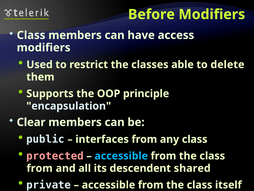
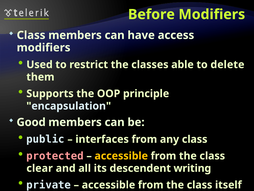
Clear: Clear -> Good
accessible at (121, 156) colour: light blue -> yellow
from at (40, 168): from -> clear
shared: shared -> writing
